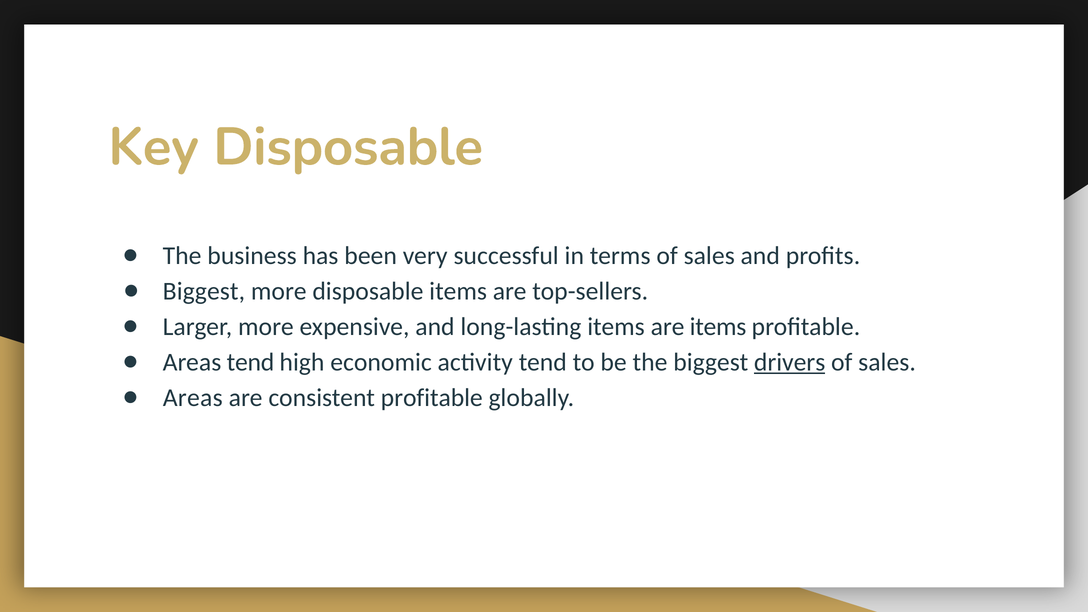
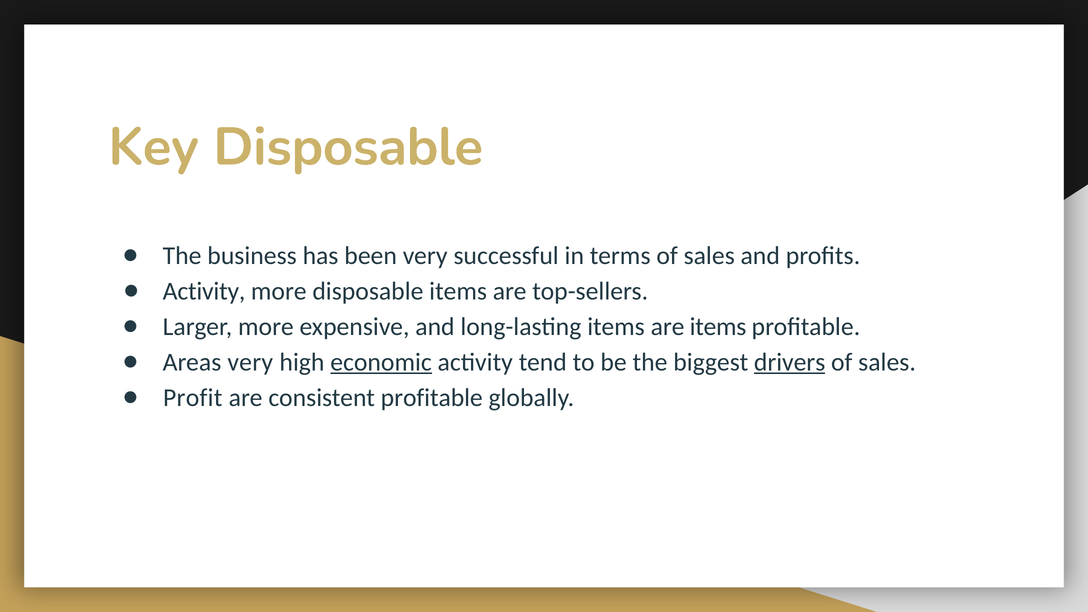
Biggest at (204, 291): Biggest -> Activity
Areas tend: tend -> very
economic underline: none -> present
Areas at (193, 398): Areas -> Profit
